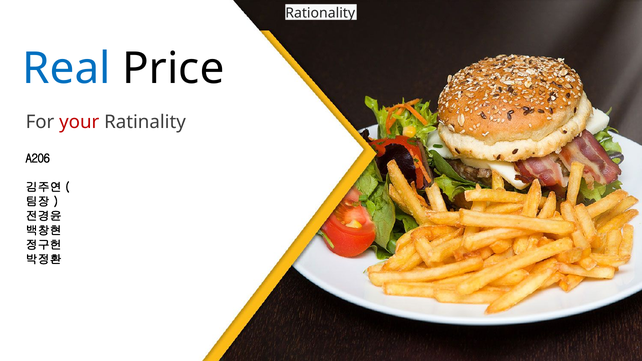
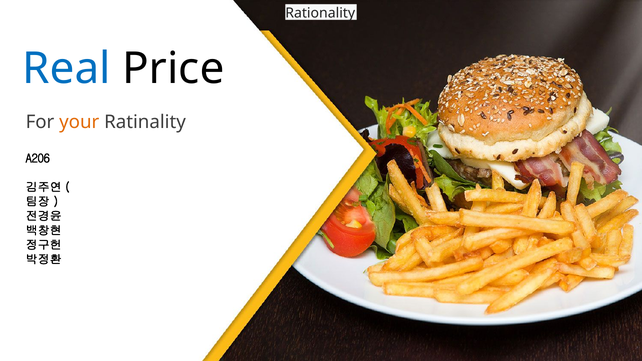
your colour: red -> orange
